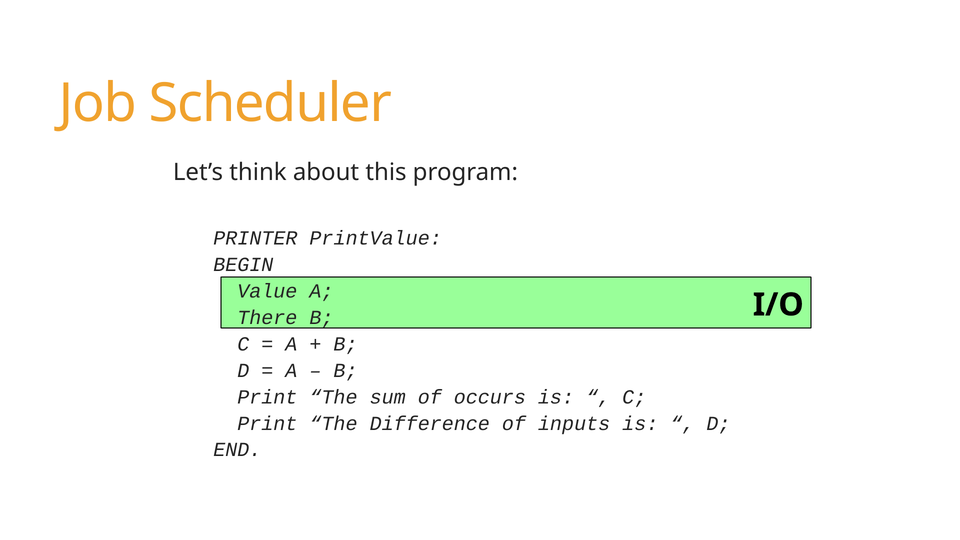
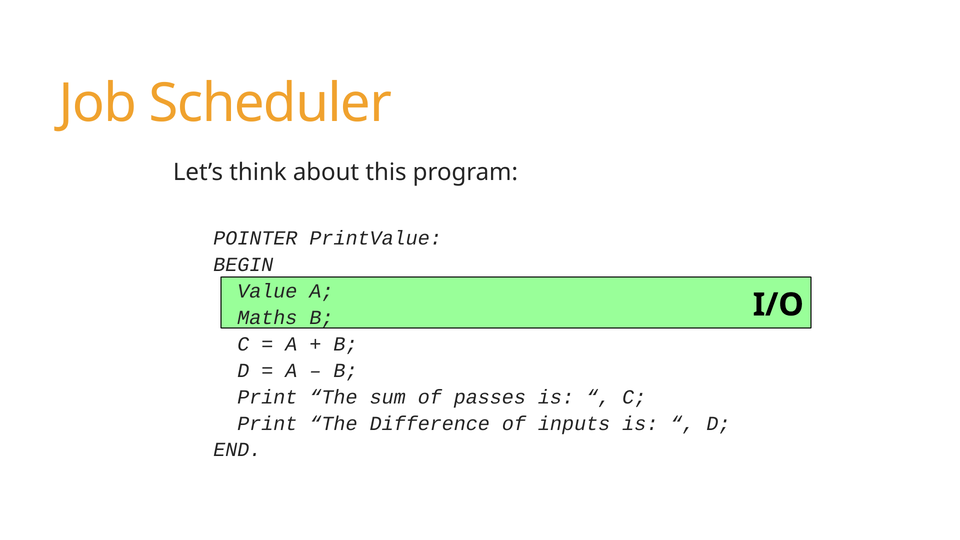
PRINTER: PRINTER -> POINTER
There: There -> Maths
occurs: occurs -> passes
